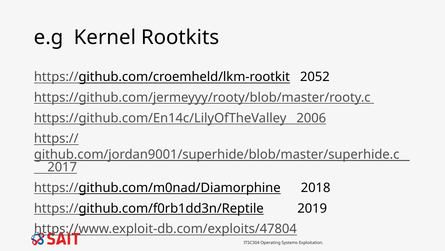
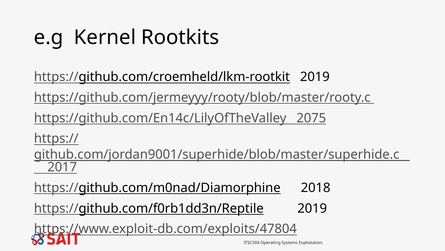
https://github.com/croemheld/lkm-rootkit 2052: 2052 -> 2019
2006: 2006 -> 2075
